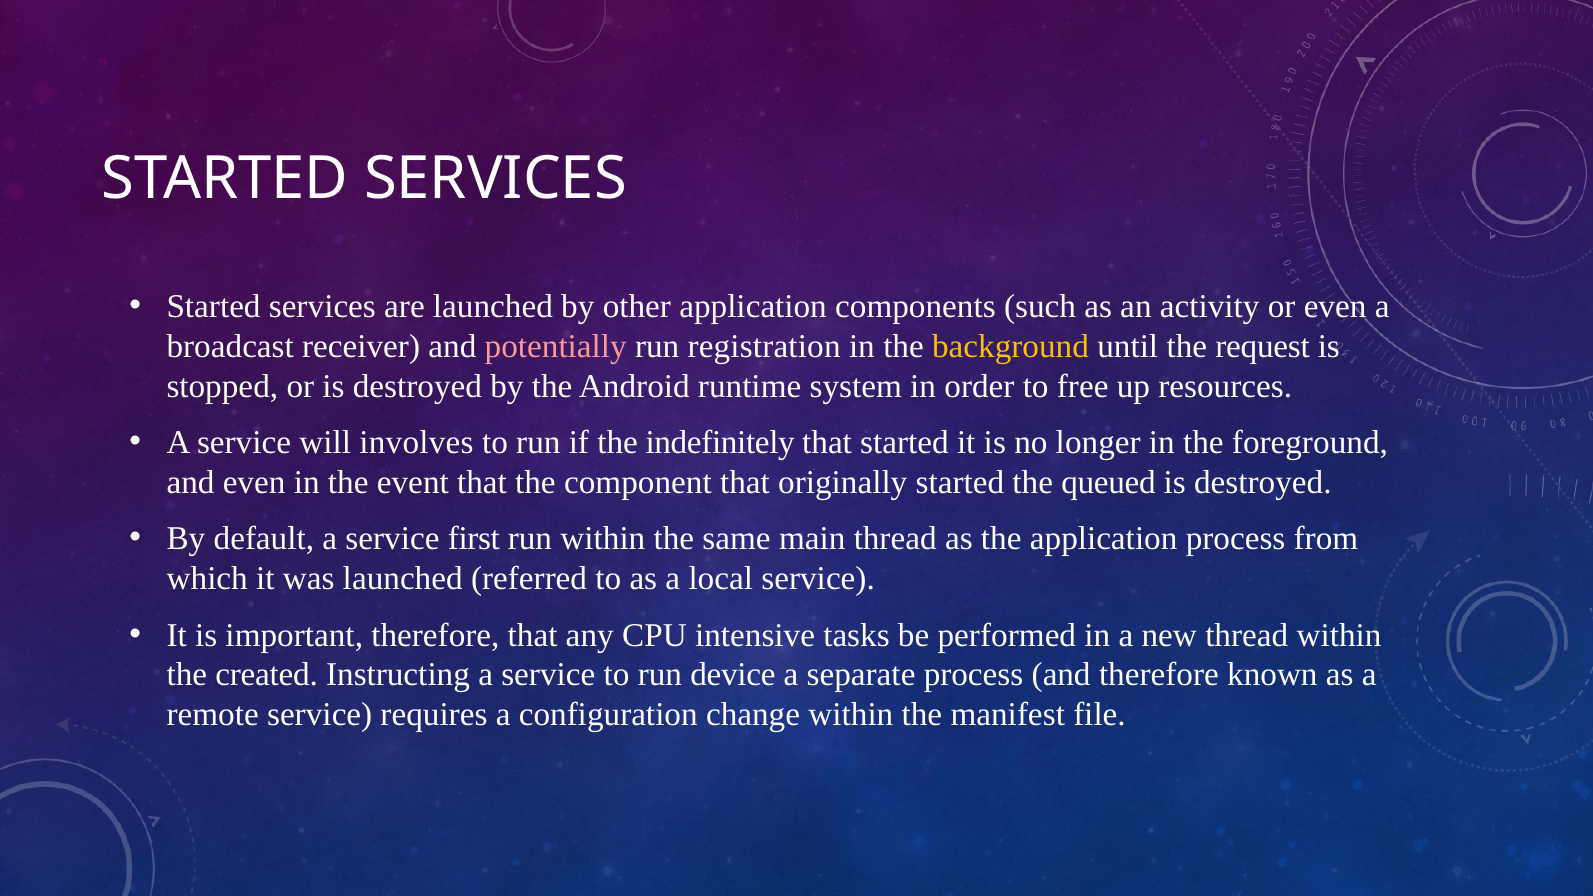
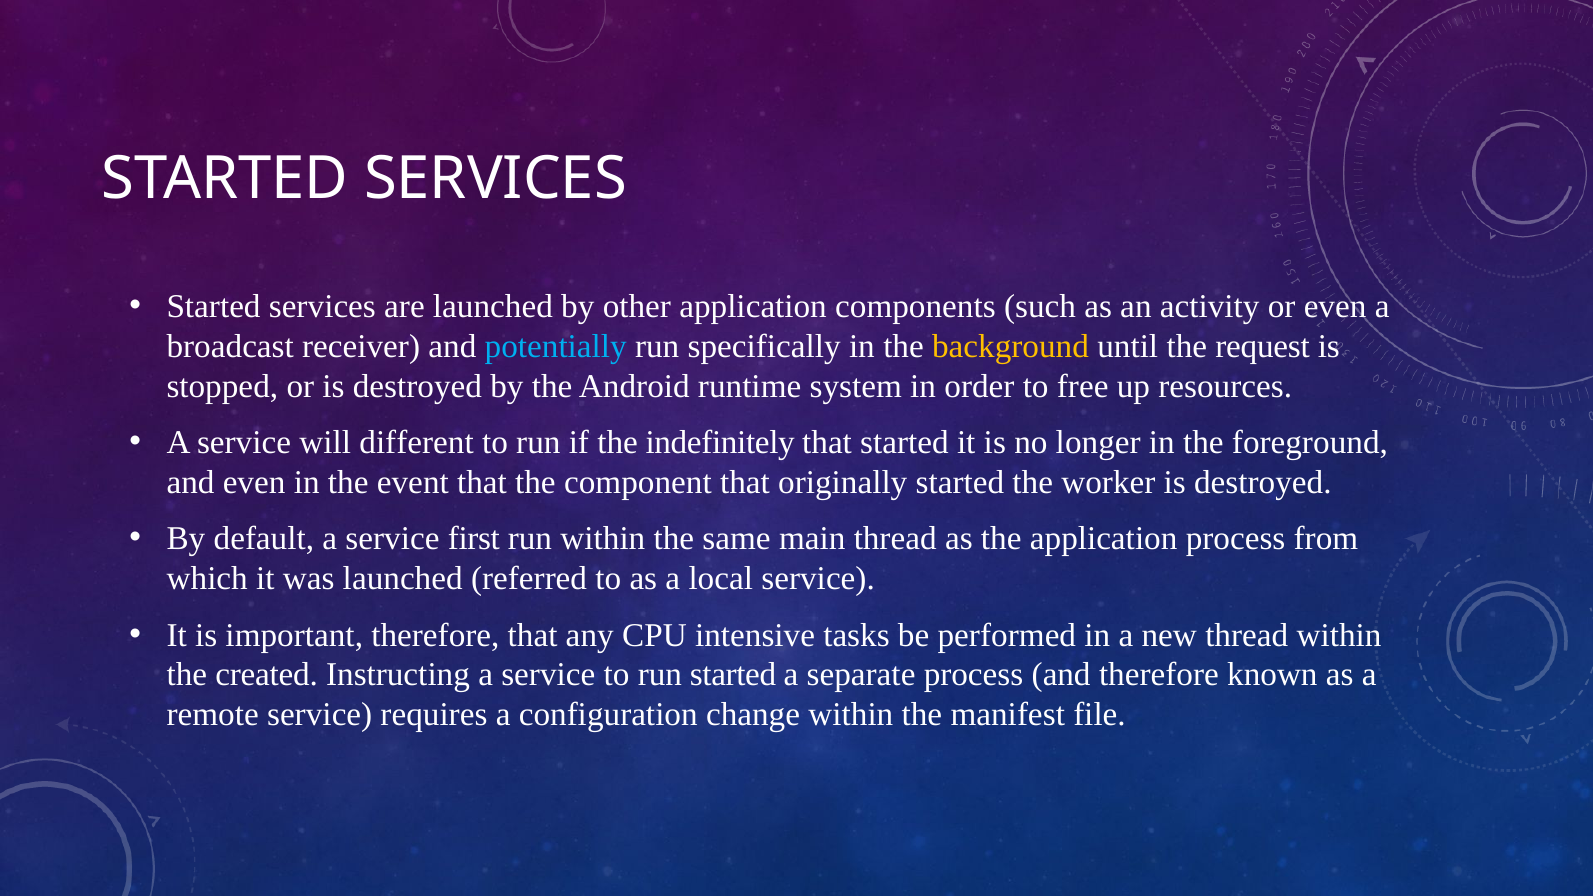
potentially colour: pink -> light blue
registration: registration -> specifically
involves: involves -> different
queued: queued -> worker
run device: device -> started
